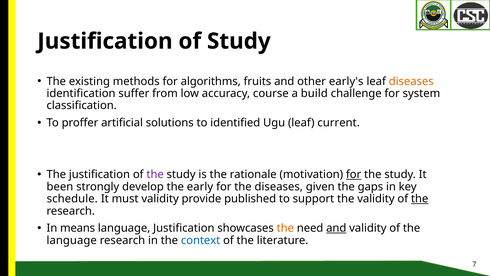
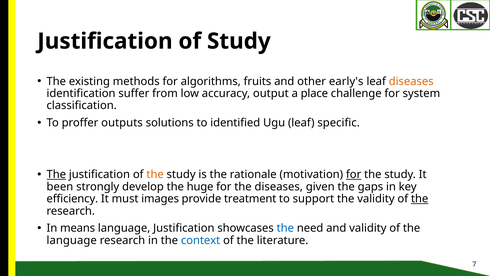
course: course -> output
build: build -> place
artificial: artificial -> outputs
current: current -> specific
The at (56, 174) underline: none -> present
the at (155, 174) colour: purple -> orange
early: early -> huge
schedule: schedule -> efficiency
must validity: validity -> images
published: published -> treatment
the at (285, 228) colour: orange -> blue
and at (336, 228) underline: present -> none
